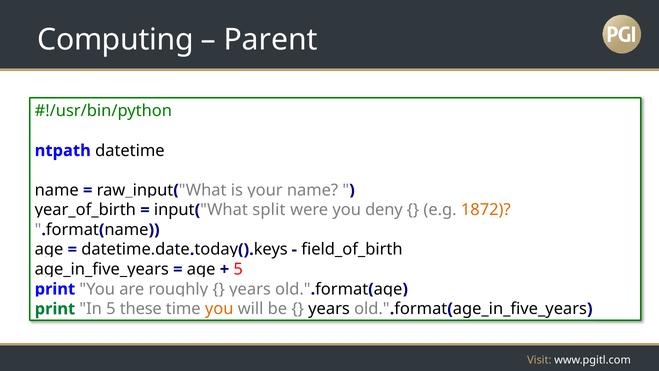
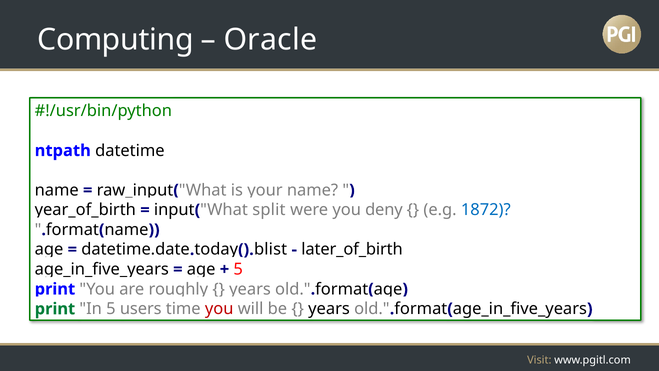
Parent: Parent -> Oracle
1872 colour: orange -> blue
keys: keys -> blist
field_of_birth: field_of_birth -> later_of_birth
these: these -> users
you at (219, 309) colour: orange -> red
